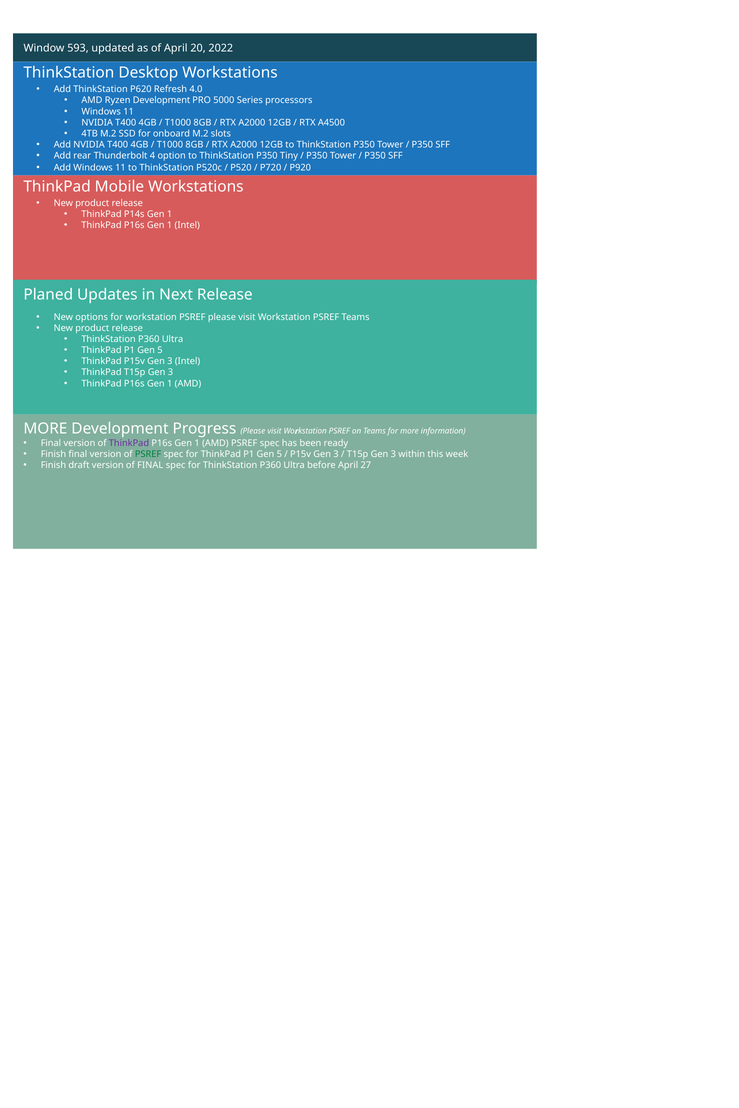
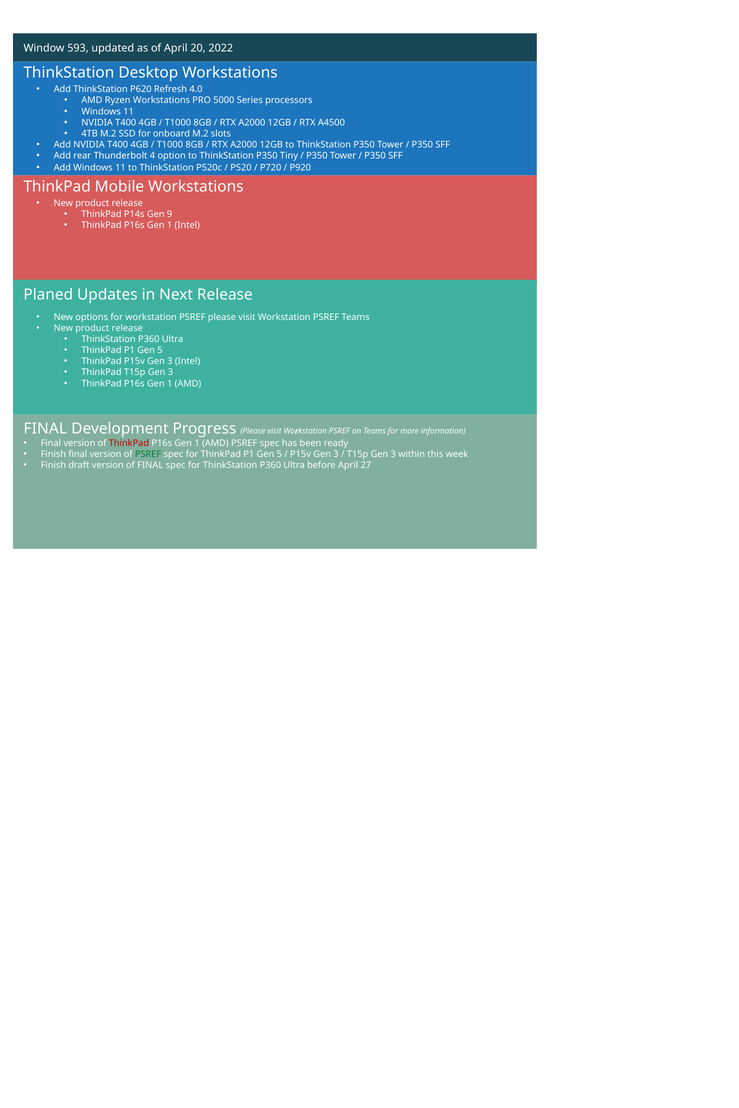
Ryzen Development: Development -> Workstations
P14s Gen 1: 1 -> 9
MORE at (45, 429): MORE -> FINAL
ThinkPad at (129, 443) colour: purple -> red
